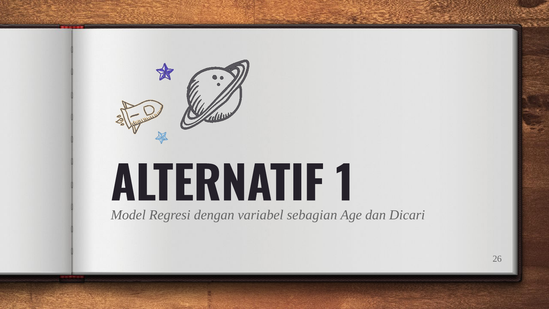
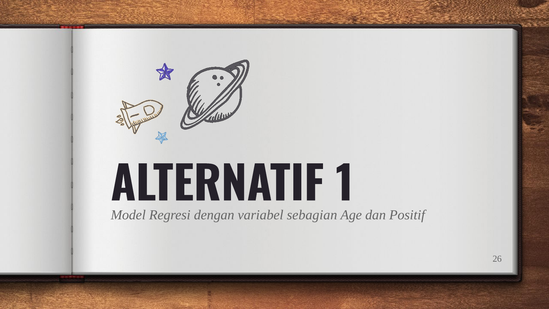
Dicari: Dicari -> Positif
